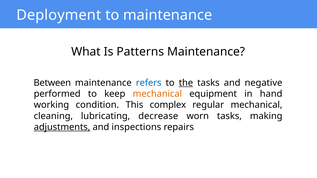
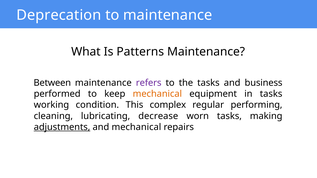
Deployment: Deployment -> Deprecation
refers colour: blue -> purple
the underline: present -> none
negative: negative -> business
in hand: hand -> tasks
regular mechanical: mechanical -> performing
and inspections: inspections -> mechanical
